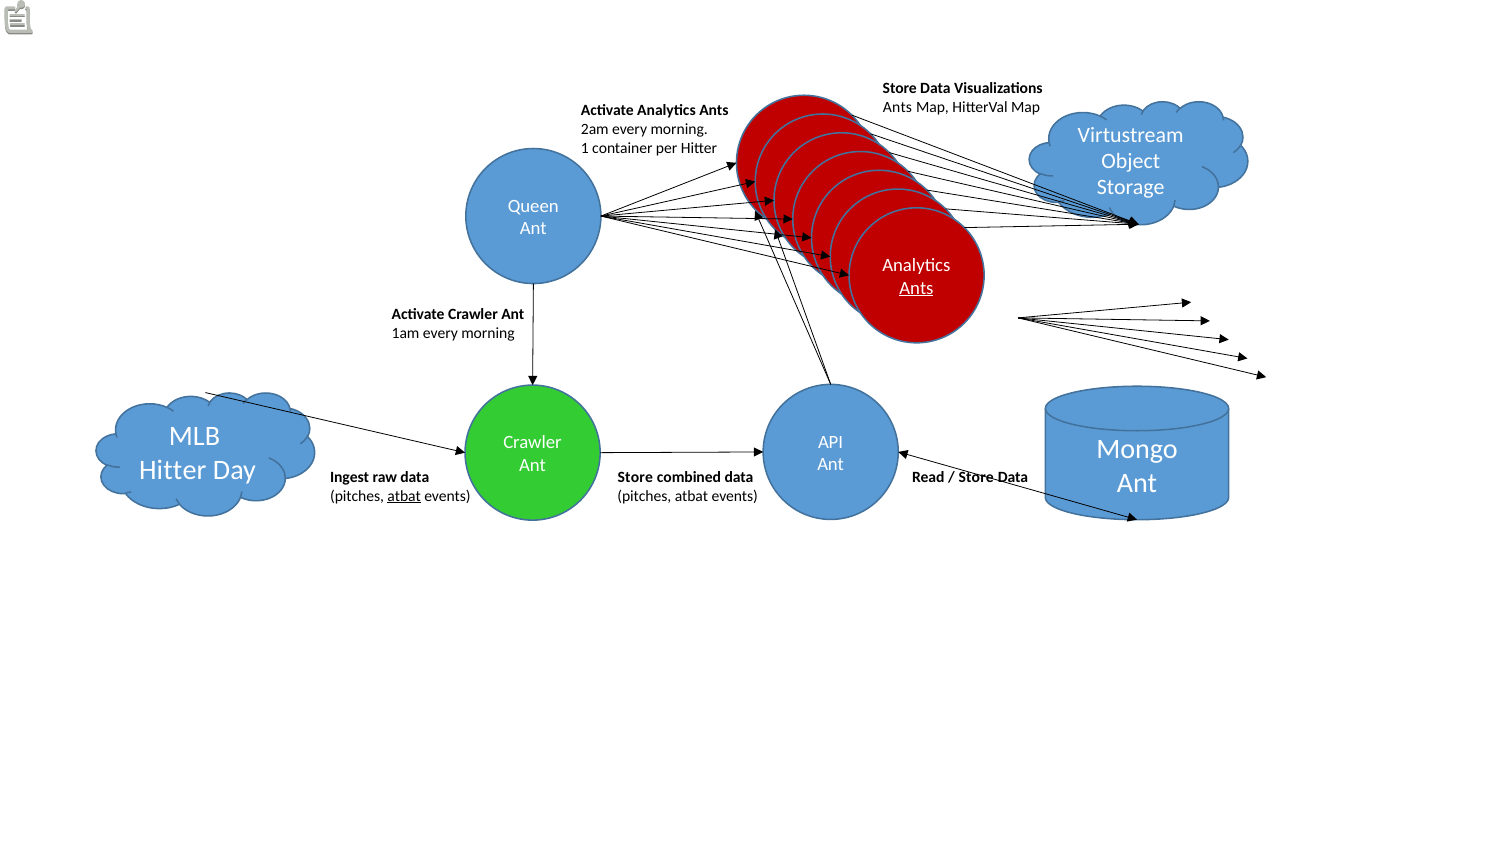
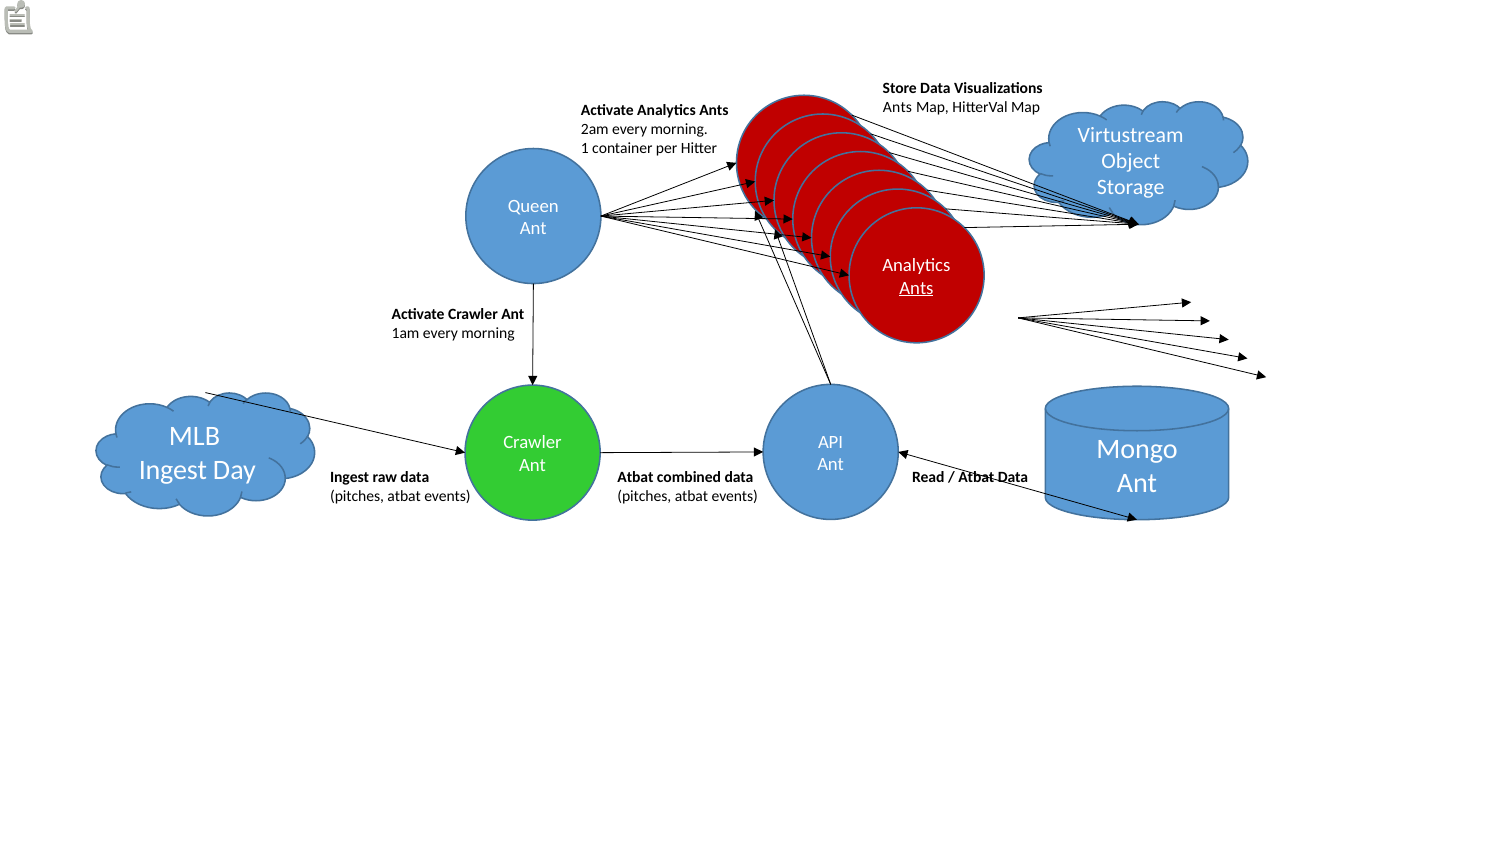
Hitter at (173, 470): Hitter -> Ingest
Store at (635, 478): Store -> Atbat
Store at (976, 478): Store -> Atbat
atbat at (404, 496) underline: present -> none
